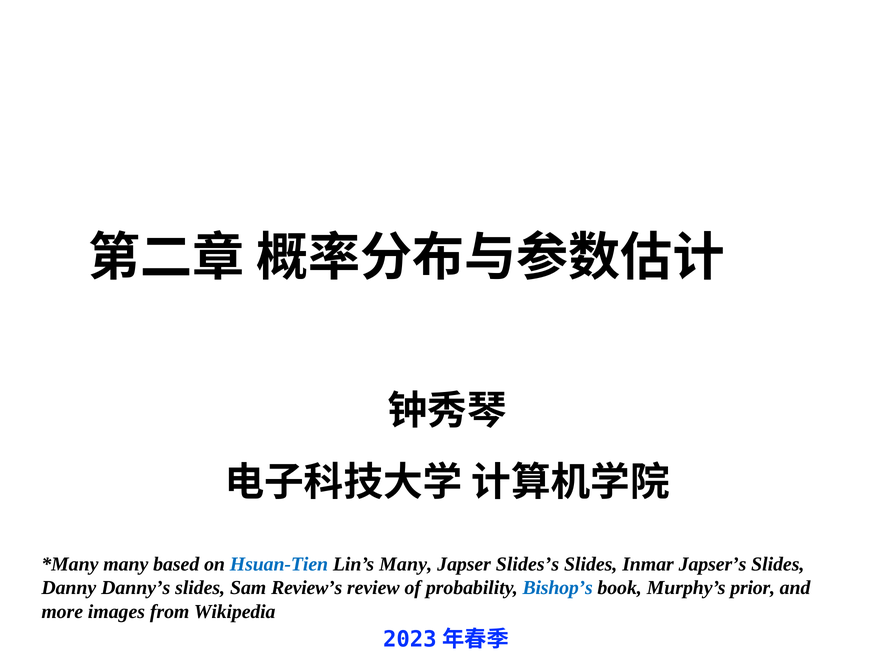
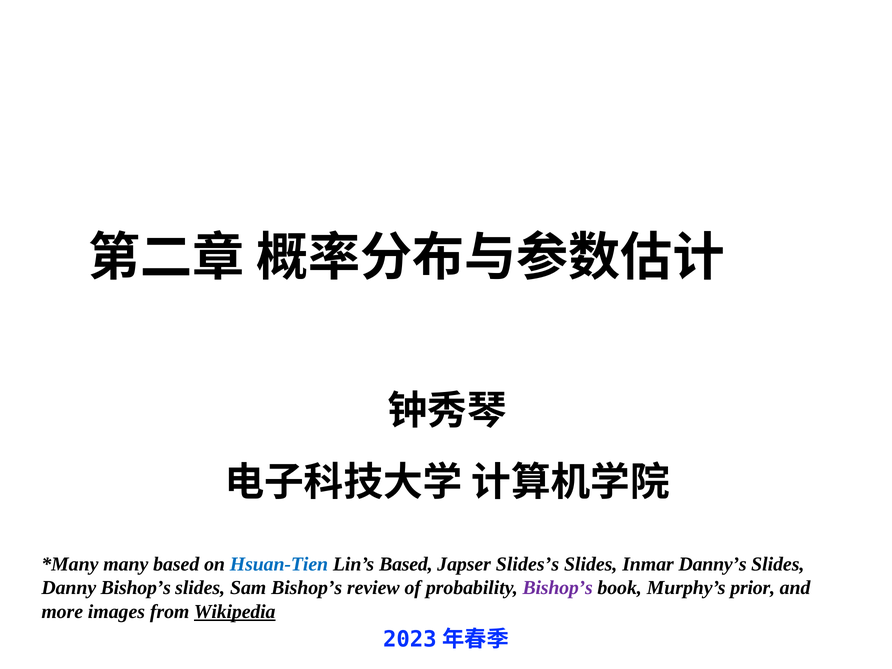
Lin’s Many: Many -> Based
Japser’s: Japser’s -> Danny’s
Danny Danny’s: Danny’s -> Bishop’s
Sam Review’s: Review’s -> Bishop’s
Bishop’s at (558, 588) colour: blue -> purple
Wikipedia underline: none -> present
